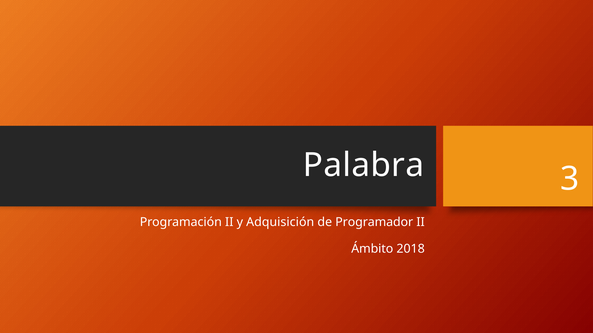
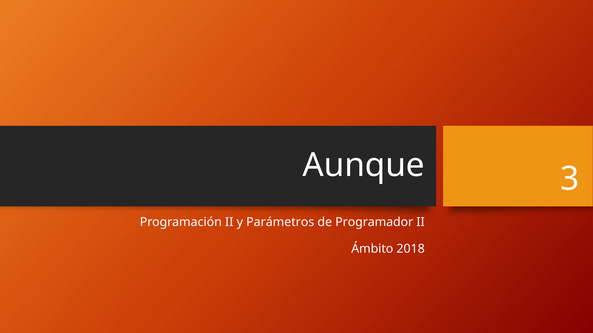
Palabra: Palabra -> Aunque
Adquisición: Adquisición -> Parámetros
